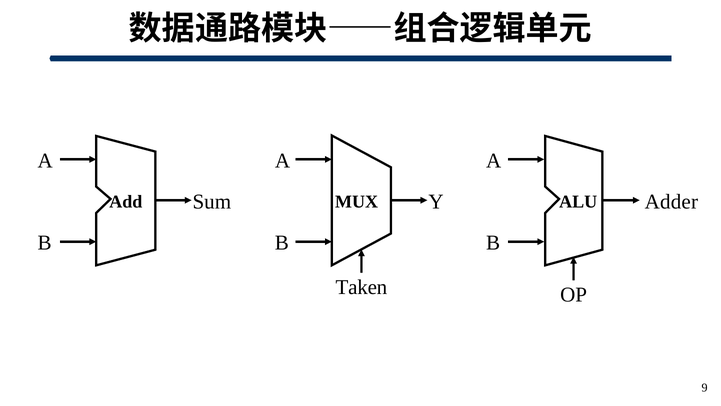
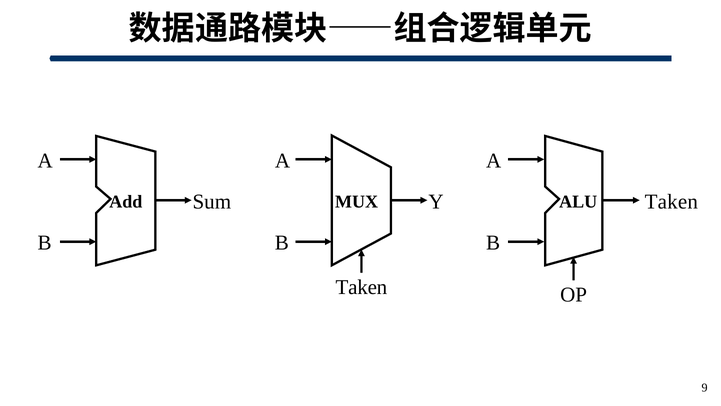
Adder at (671, 202): Adder -> Taken
